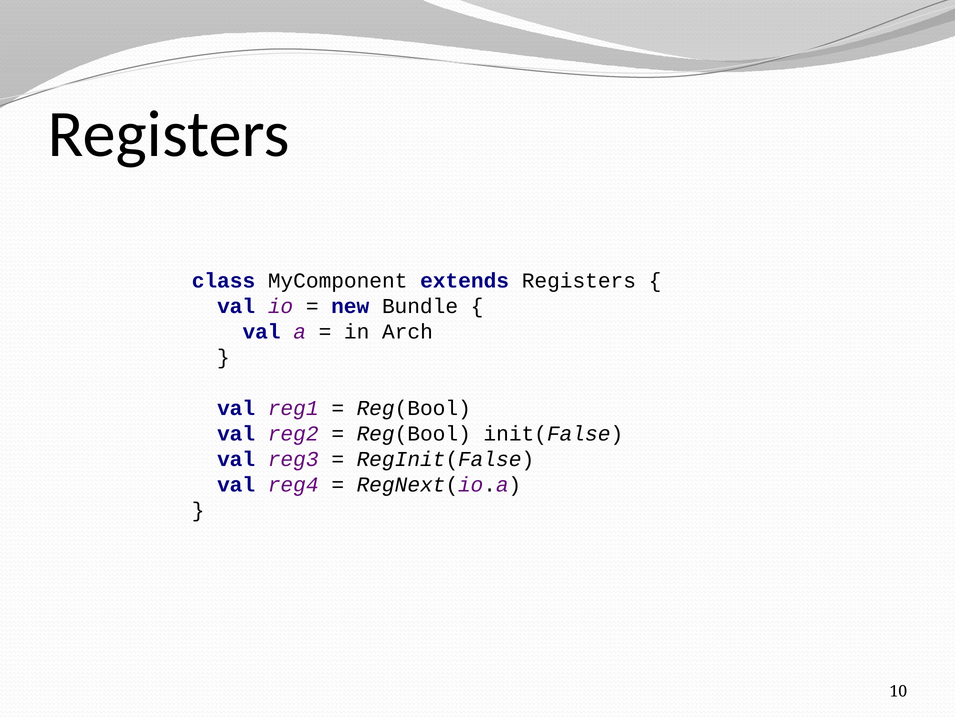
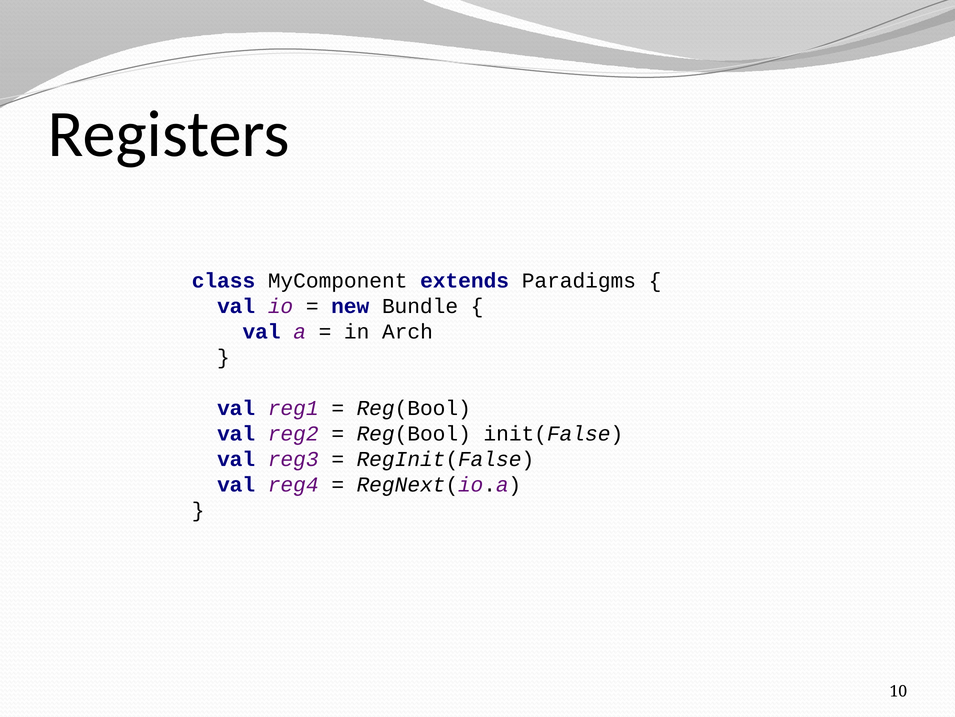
extends Registers: Registers -> Paradigms
